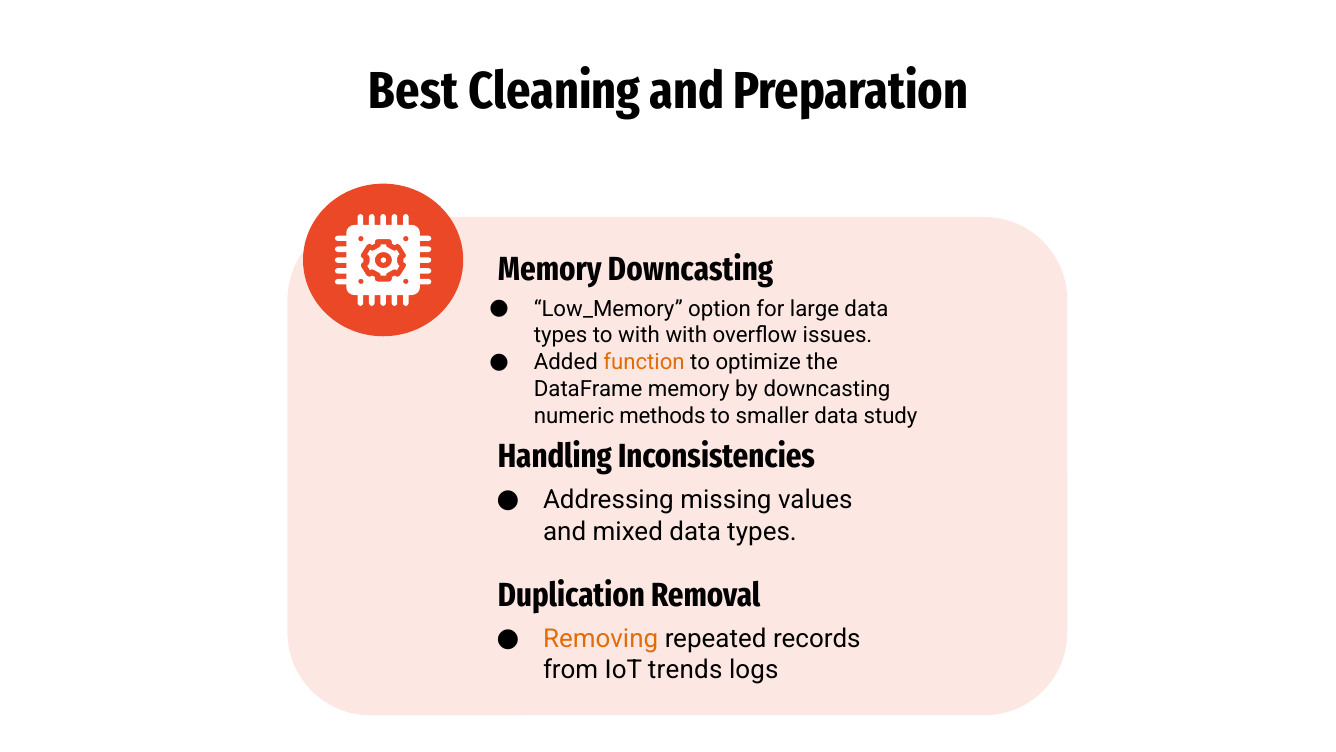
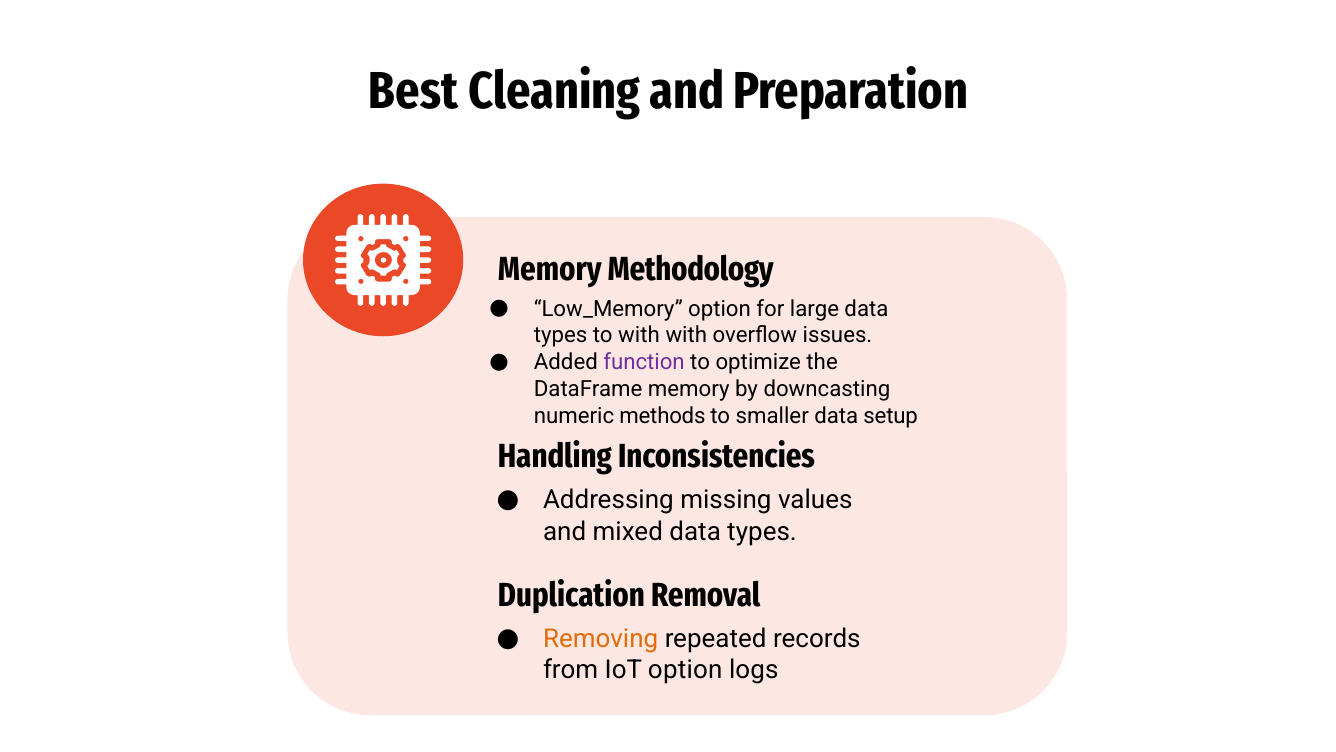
Memory Downcasting: Downcasting -> Methodology
function colour: orange -> purple
study: study -> setup
IoT trends: trends -> option
